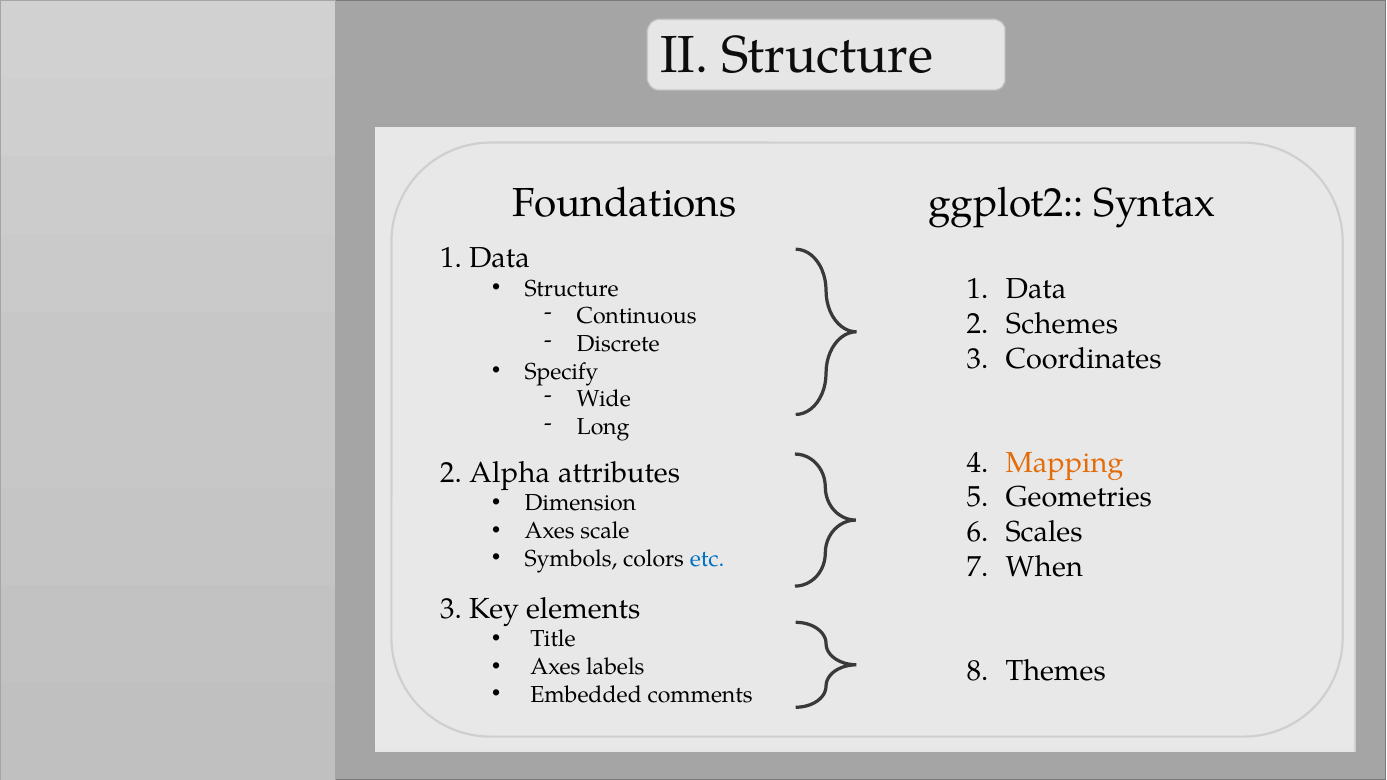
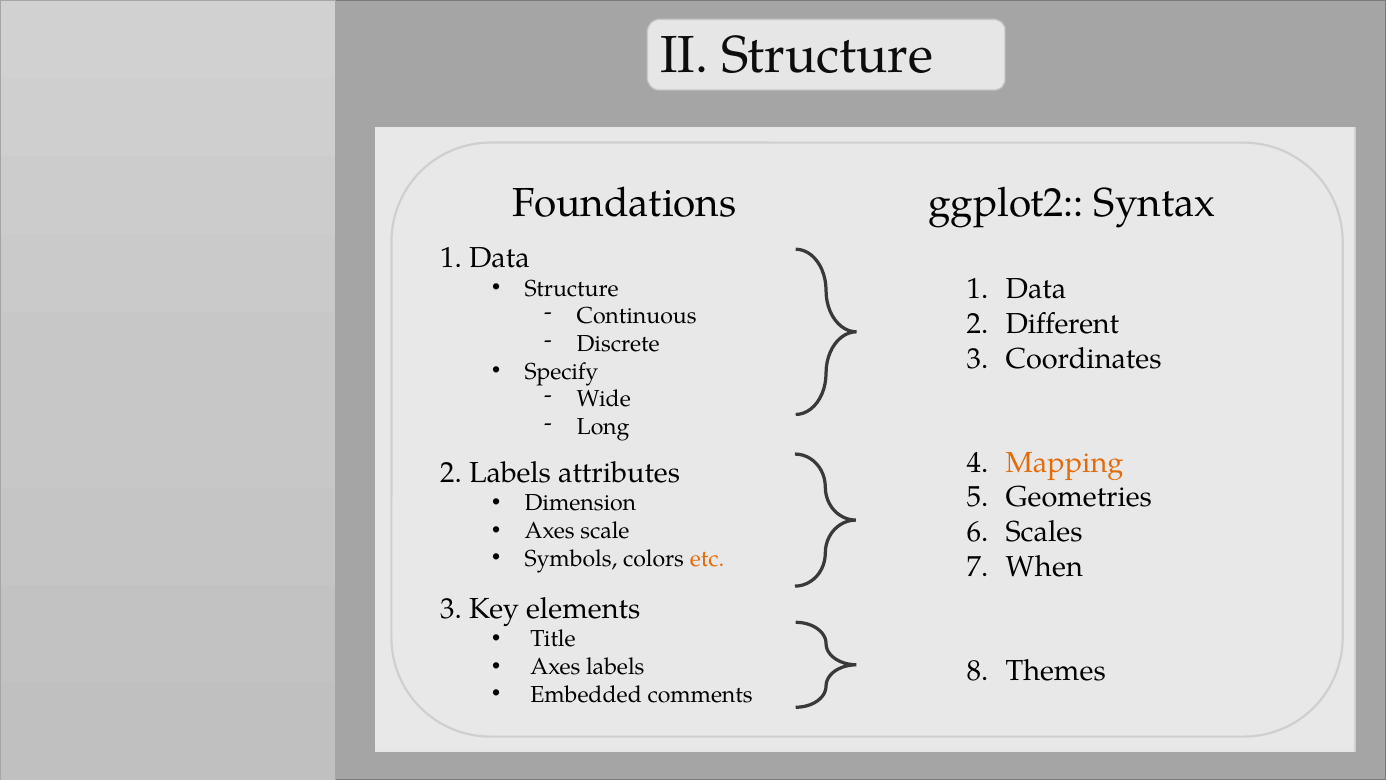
Schemes: Schemes -> Different
2 Alpha: Alpha -> Labels
etc colour: blue -> orange
